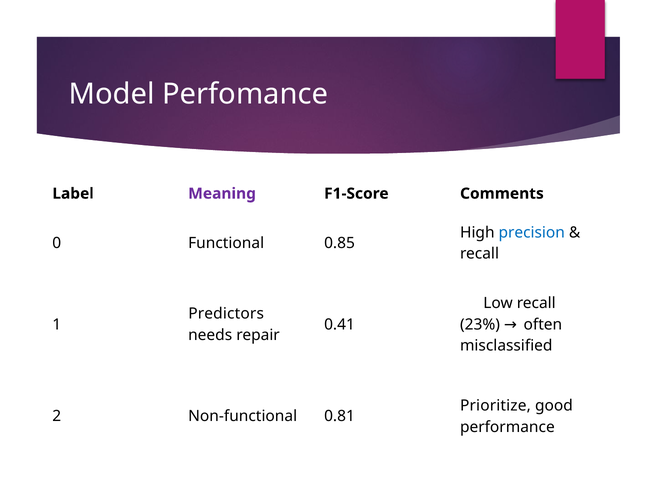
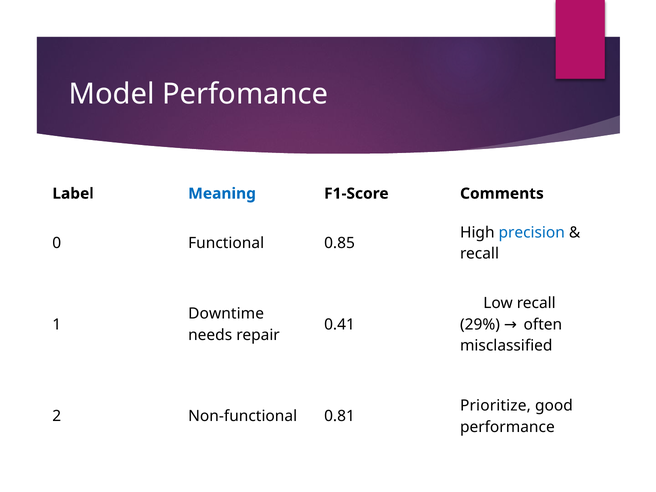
Meaning colour: purple -> blue
Predictors: Predictors -> Downtime
23%: 23% -> 29%
